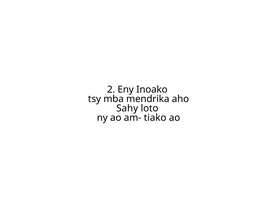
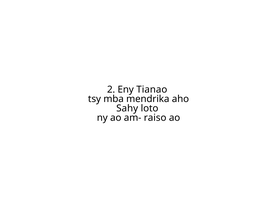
Inoako: Inoako -> Tianao
tiako: tiako -> raiso
